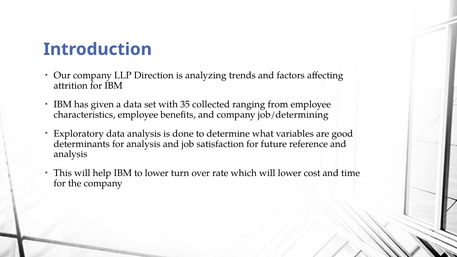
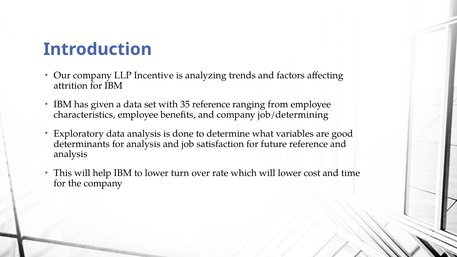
Direction: Direction -> Incentive
35 collected: collected -> reference
